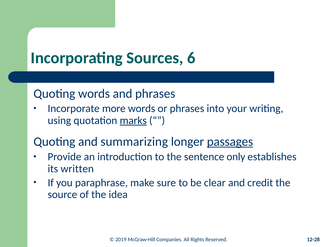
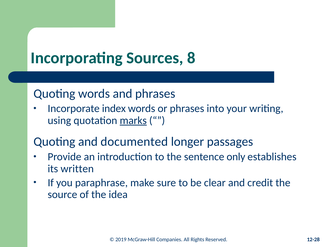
6: 6 -> 8
more: more -> index
summarizing: summarizing -> documented
passages underline: present -> none
